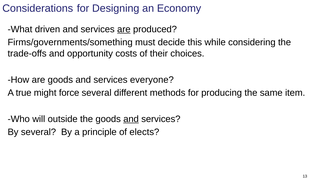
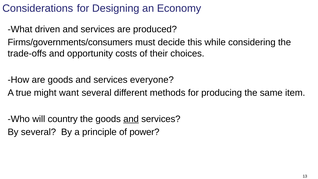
are at (124, 29) underline: present -> none
Firms/governments/something: Firms/governments/something -> Firms/governments/consumers
force: force -> want
outside: outside -> country
elects: elects -> power
